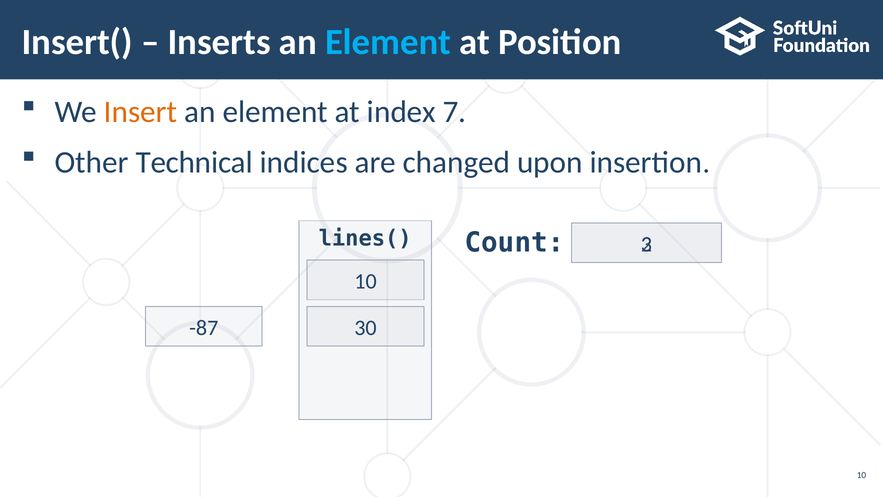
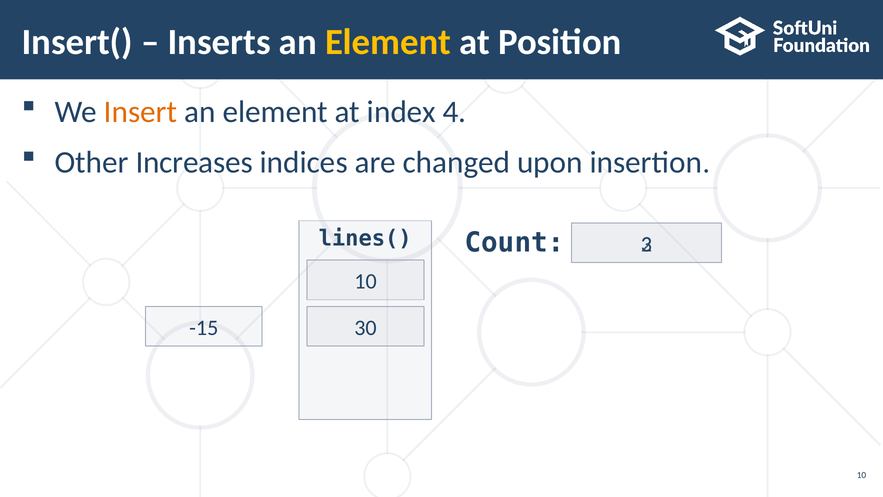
Element at (388, 42) colour: light blue -> yellow
7: 7 -> 4
Technical: Technical -> Increases
-87: -87 -> -15
